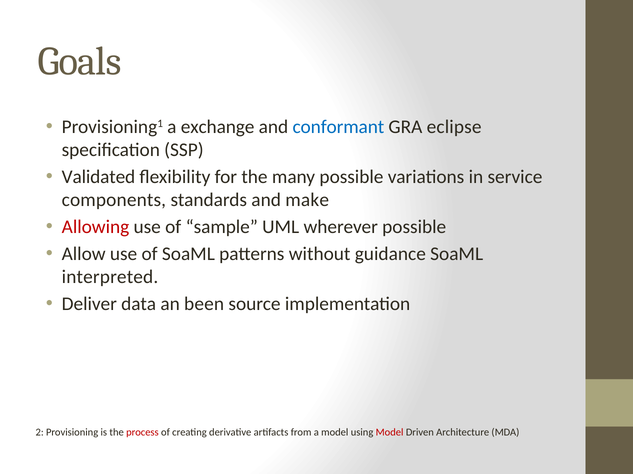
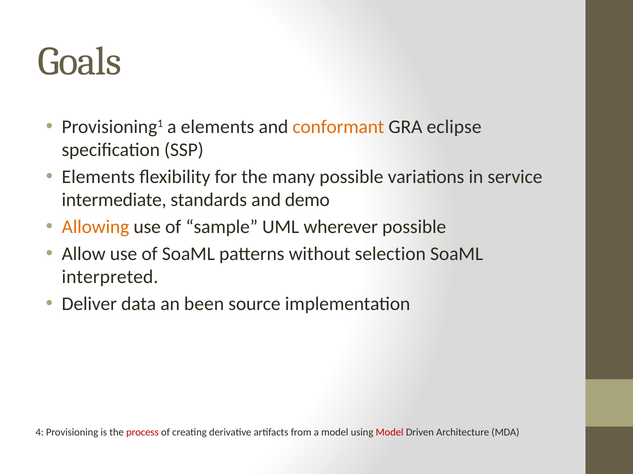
a exchange: exchange -> elements
conformant colour: blue -> orange
Validated at (98, 177): Validated -> Elements
components: components -> intermediate
make: make -> demo
Allowing colour: red -> orange
guidance: guidance -> selection
2: 2 -> 4
